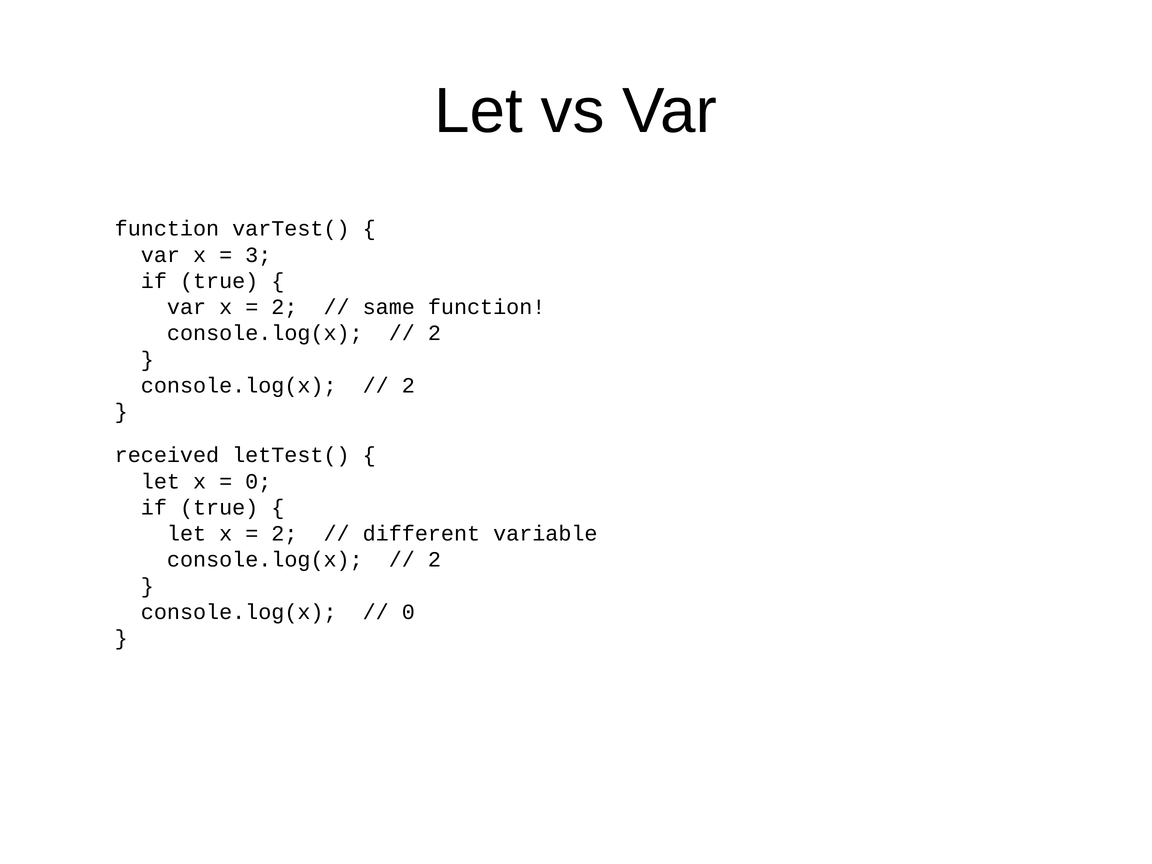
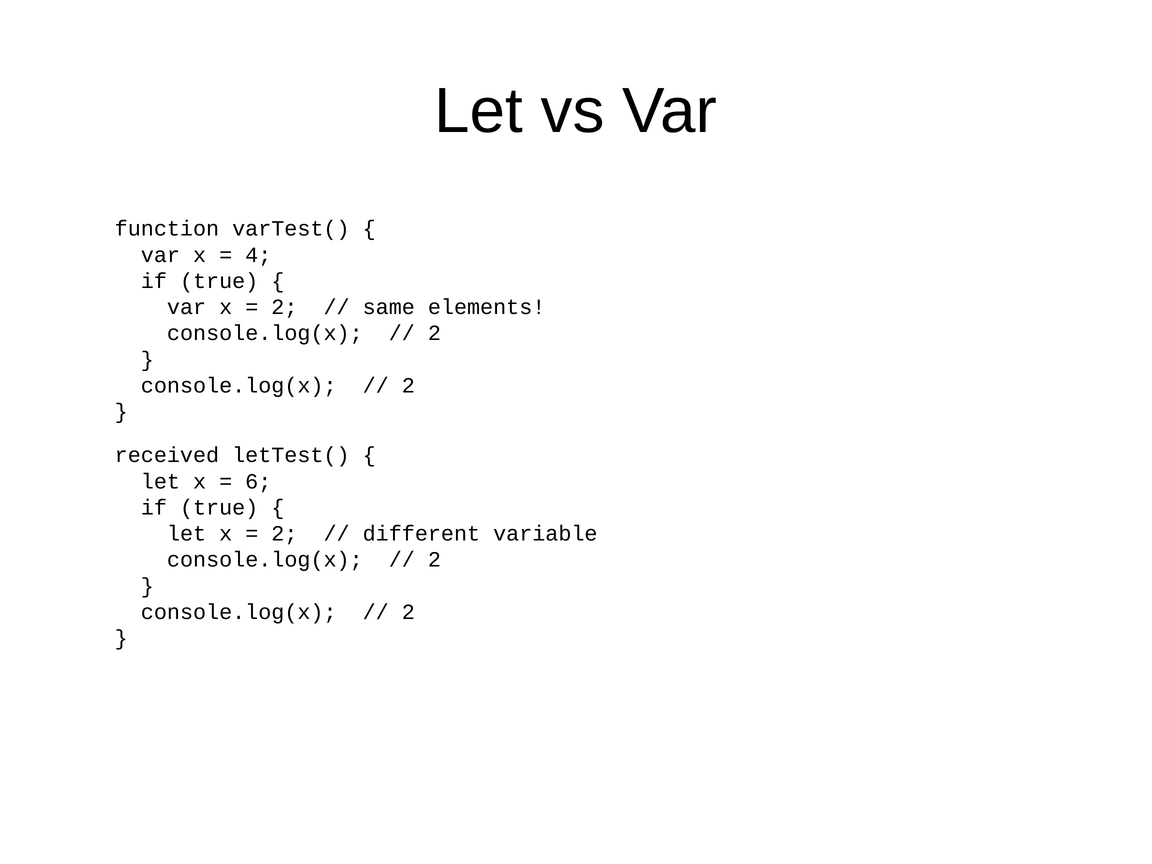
3: 3 -> 4
same function: function -> elements
0 at (258, 481): 0 -> 6
0 at (408, 612): 0 -> 2
